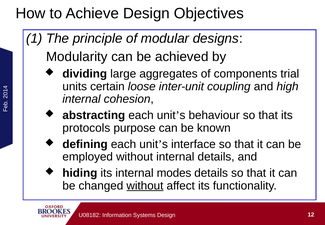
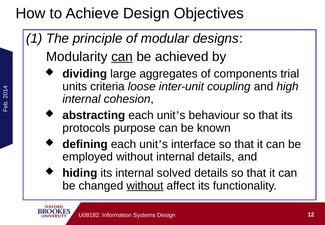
can at (122, 57) underline: none -> present
certain: certain -> criteria
modes: modes -> solved
